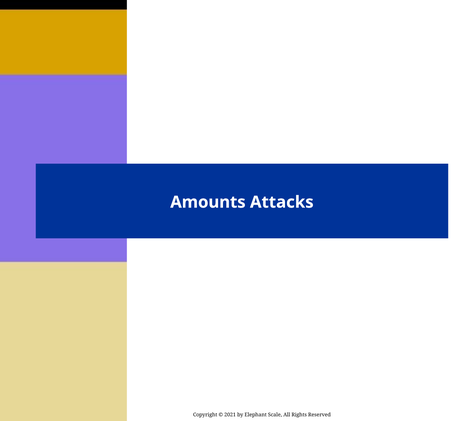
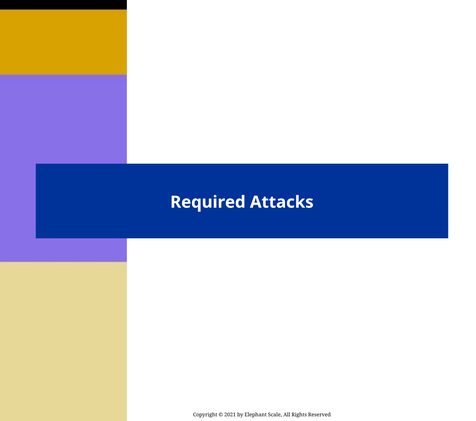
Amounts: Amounts -> Required
